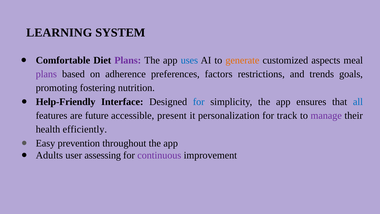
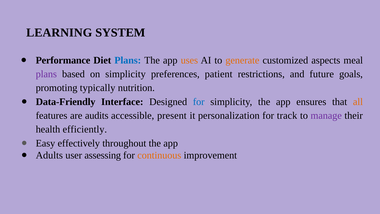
Comfortable: Comfortable -> Performance
Plans at (128, 60) colour: purple -> blue
uses colour: blue -> orange
on adherence: adherence -> simplicity
factors: factors -> patient
trends: trends -> future
fostering: fostering -> typically
Help-Friendly: Help-Friendly -> Data-Friendly
all colour: blue -> orange
future: future -> audits
prevention: prevention -> effectively
continuous colour: purple -> orange
